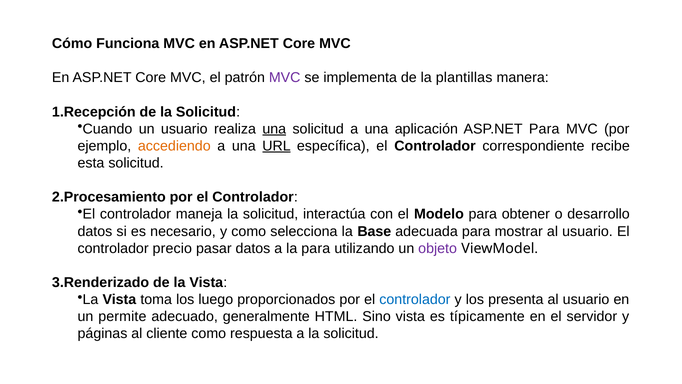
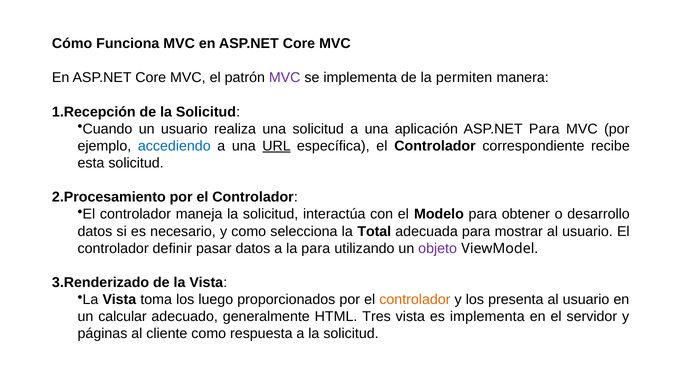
plantillas: plantillas -> permiten
una at (274, 129) underline: present -> none
accediendo colour: orange -> blue
Base: Base -> Total
precio: precio -> definir
controlador at (415, 299) colour: blue -> orange
permite: permite -> calcular
Sino: Sino -> Tres
es típicamente: típicamente -> implementa
